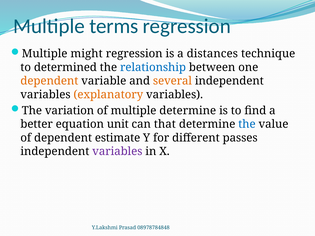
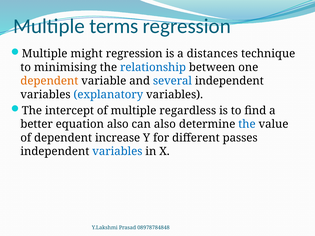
determined: determined -> minimising
several colour: orange -> blue
explanatory colour: orange -> blue
variation: variation -> intercept
multiple determine: determine -> regardless
equation unit: unit -> also
can that: that -> also
estimate: estimate -> increase
variables at (117, 152) colour: purple -> blue
